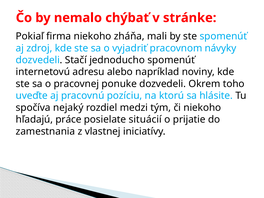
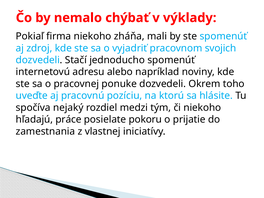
stránke: stránke -> výklady
návyky: návyky -> svojich
situácií: situácií -> pokoru
